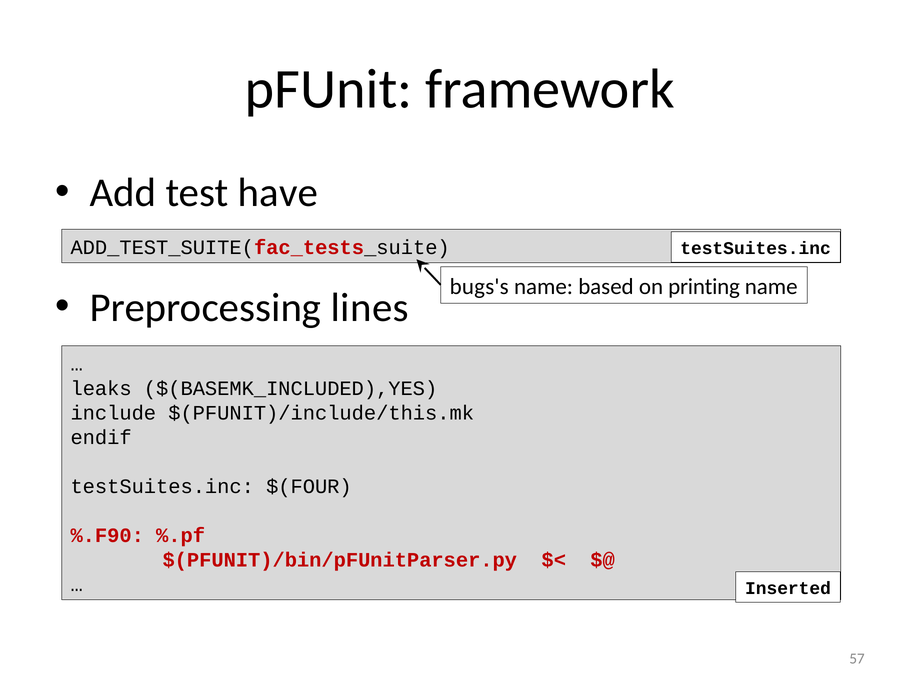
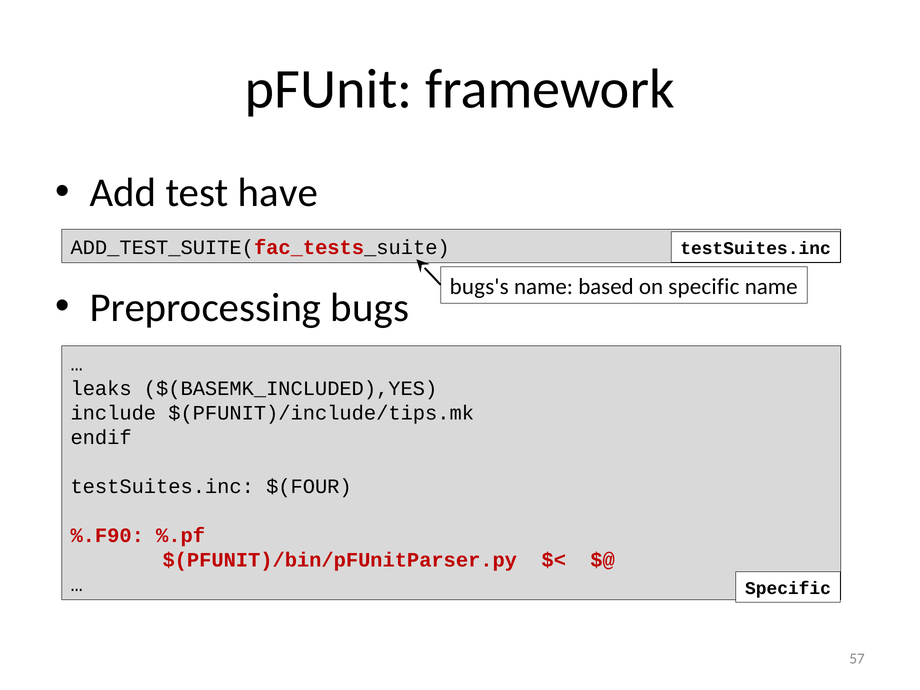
on printing: printing -> specific
lines: lines -> bugs
$(PFUNIT)/include/this.mk: $(PFUNIT)/include/this.mk -> $(PFUNIT)/include/tips.mk
Inserted at (788, 588): Inserted -> Specific
